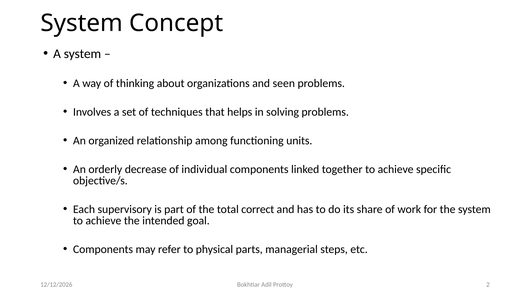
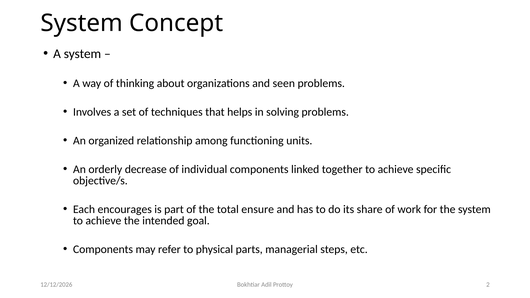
supervisory: supervisory -> encourages
correct: correct -> ensure
